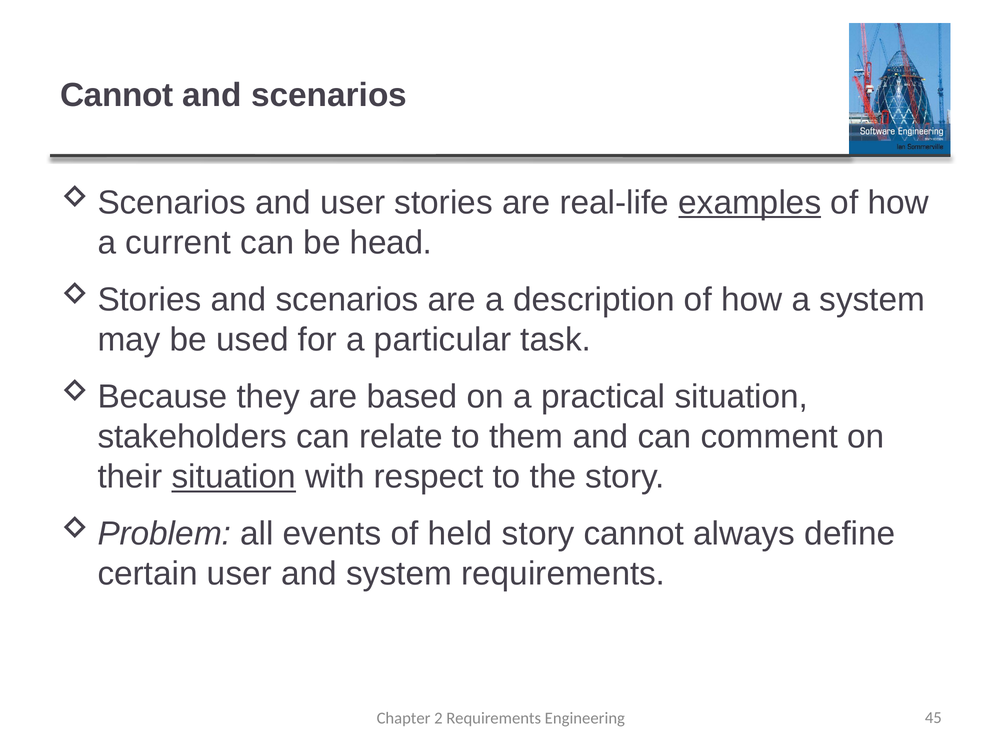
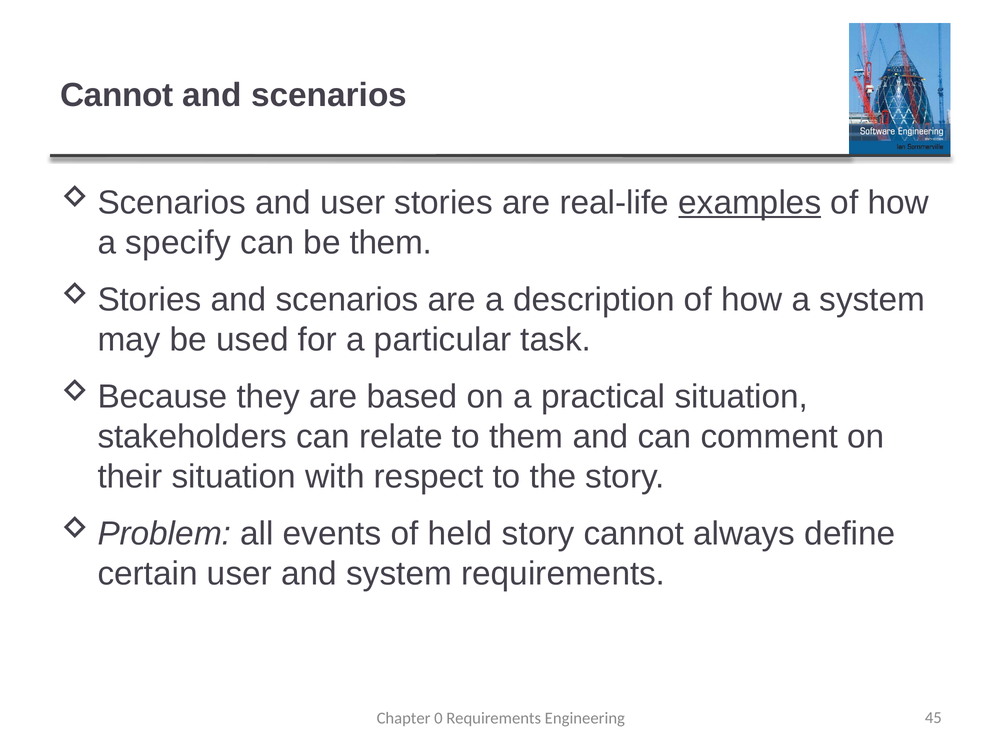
current: current -> specify
be head: head -> them
situation at (234, 477) underline: present -> none
2: 2 -> 0
